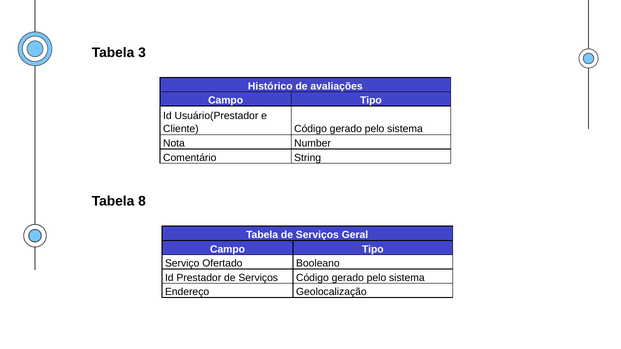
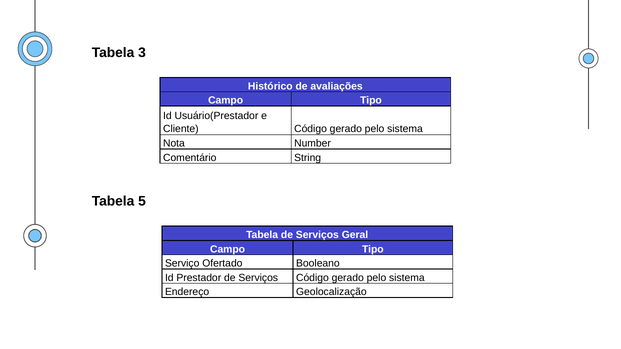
8: 8 -> 5
